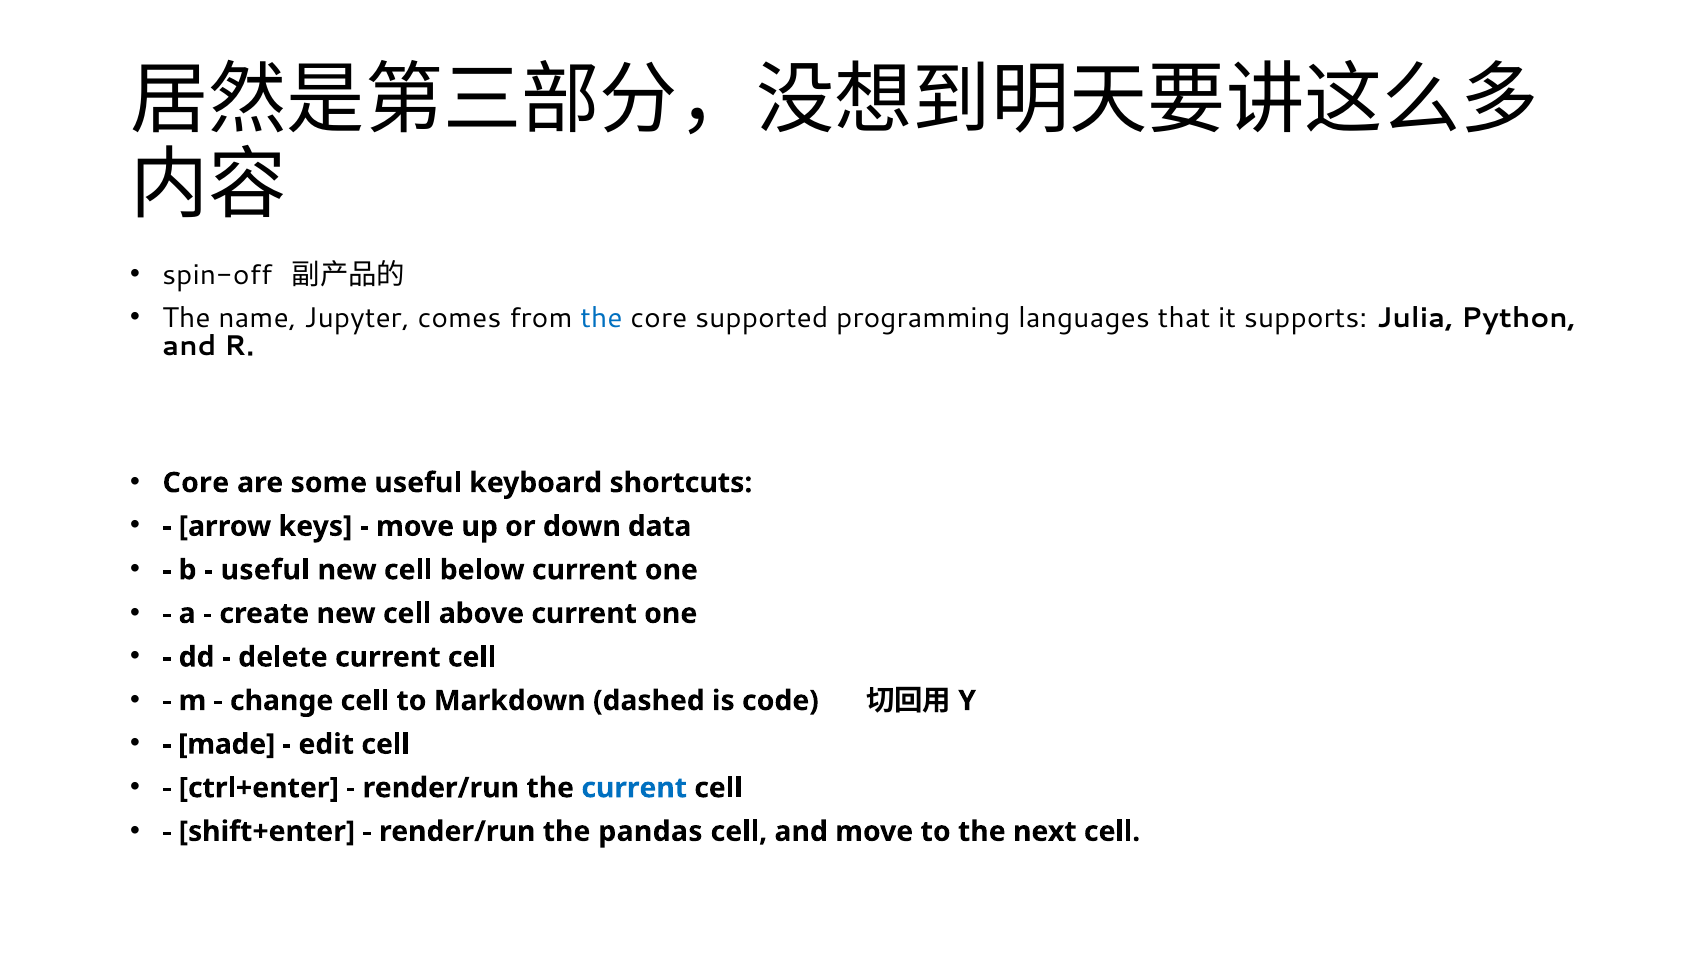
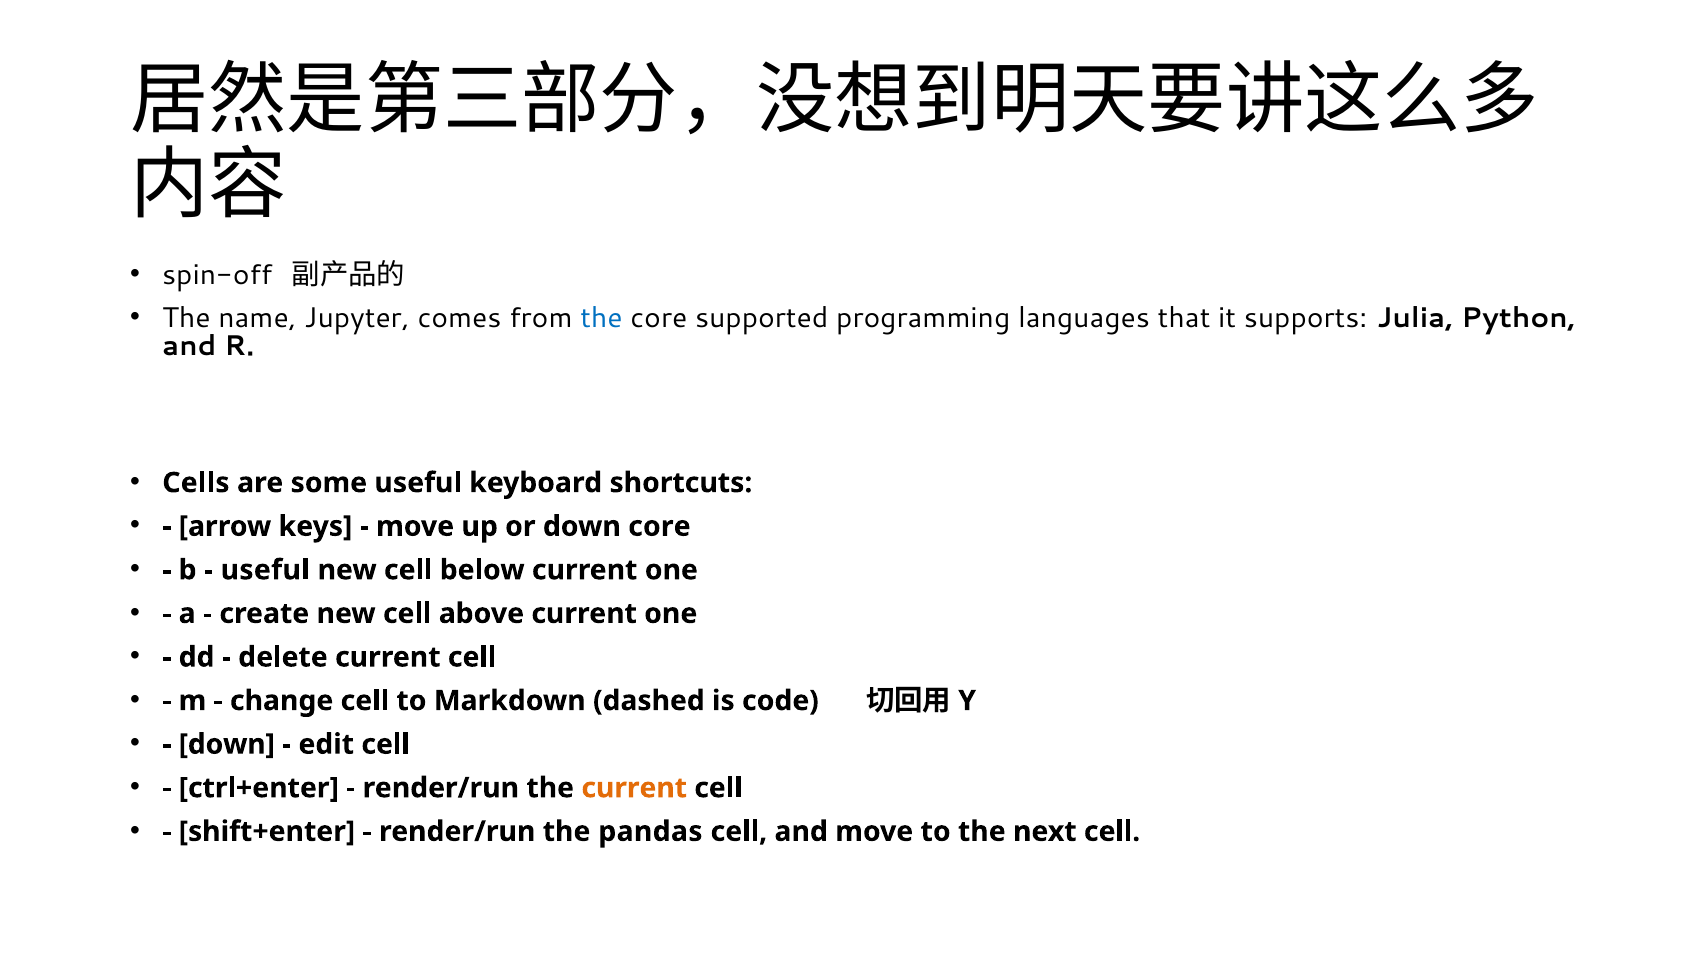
Core at (196, 483): Core -> Cells
down data: data -> core
made at (227, 745): made -> down
current at (634, 789) colour: blue -> orange
